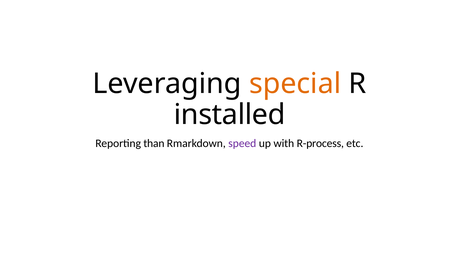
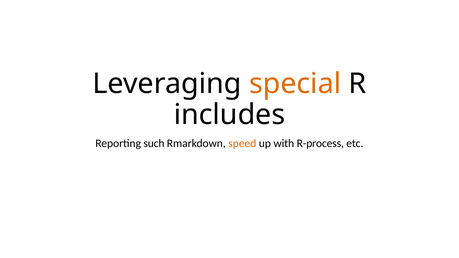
installed: installed -> includes
than: than -> such
speed colour: purple -> orange
